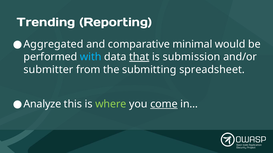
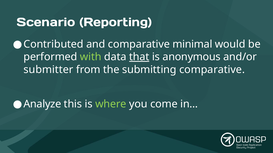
Trending: Trending -> Scenario
Aggregated: Aggregated -> Contributed
with colour: light blue -> light green
submission: submission -> anonymous
submitting spreadsheet: spreadsheet -> comparative
come underline: present -> none
